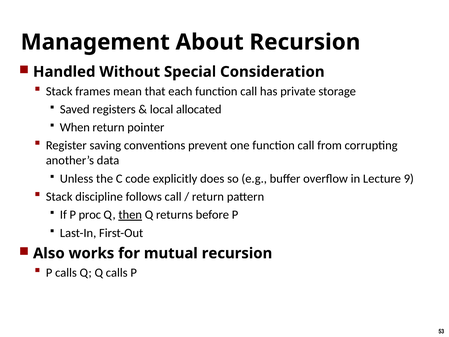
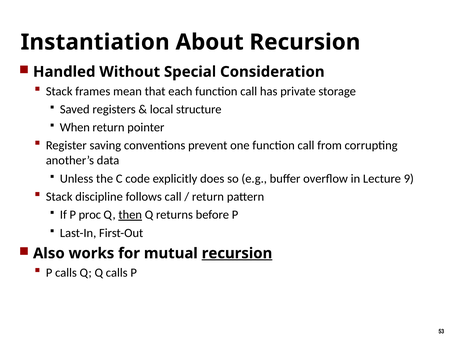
Management: Management -> Instantiation
allocated: allocated -> structure
recursion at (237, 253) underline: none -> present
